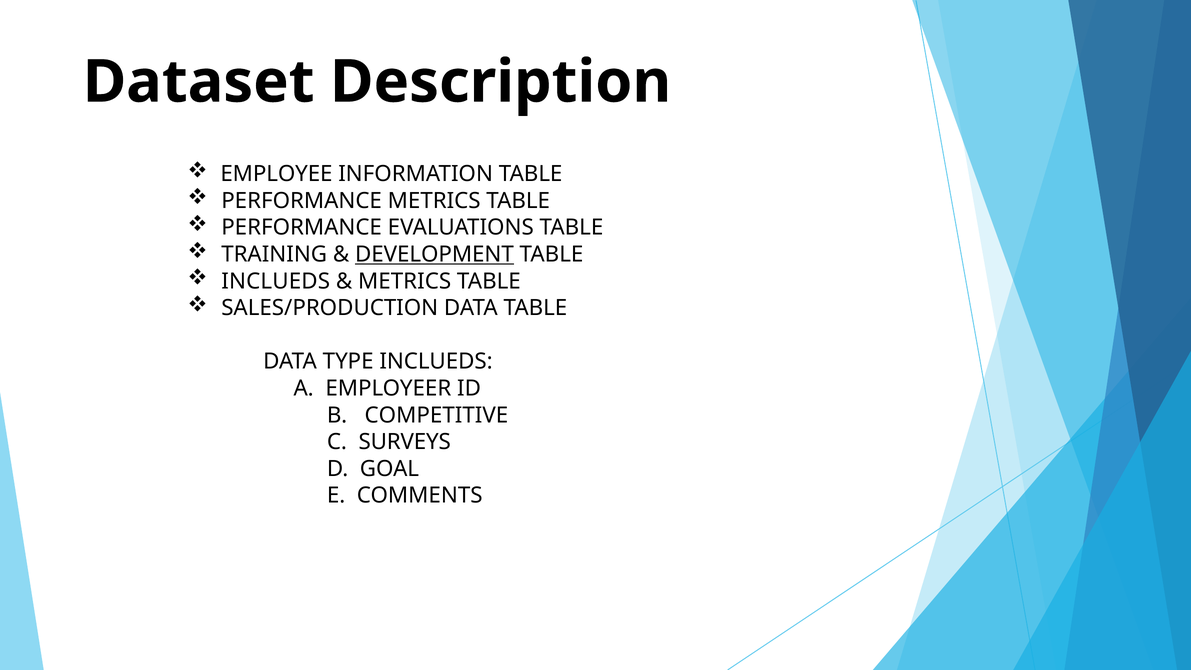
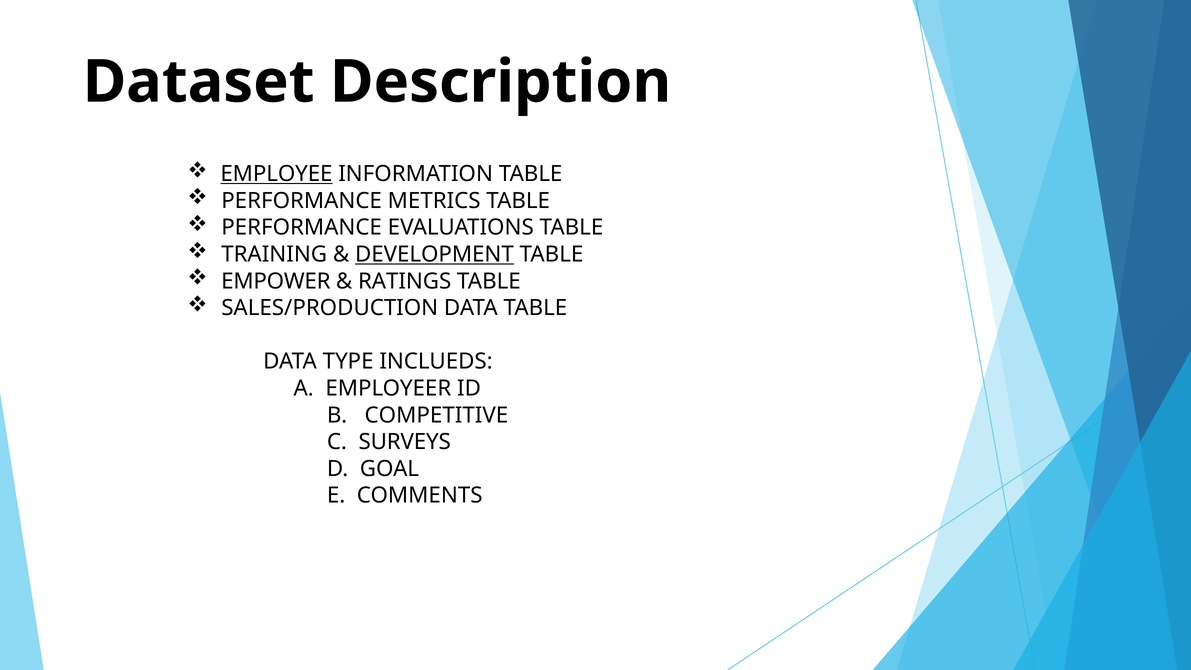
EMPLOYEE underline: none -> present
INCLUEDS at (276, 281): INCLUEDS -> EMPOWER
METRICS at (405, 281): METRICS -> RATINGS
